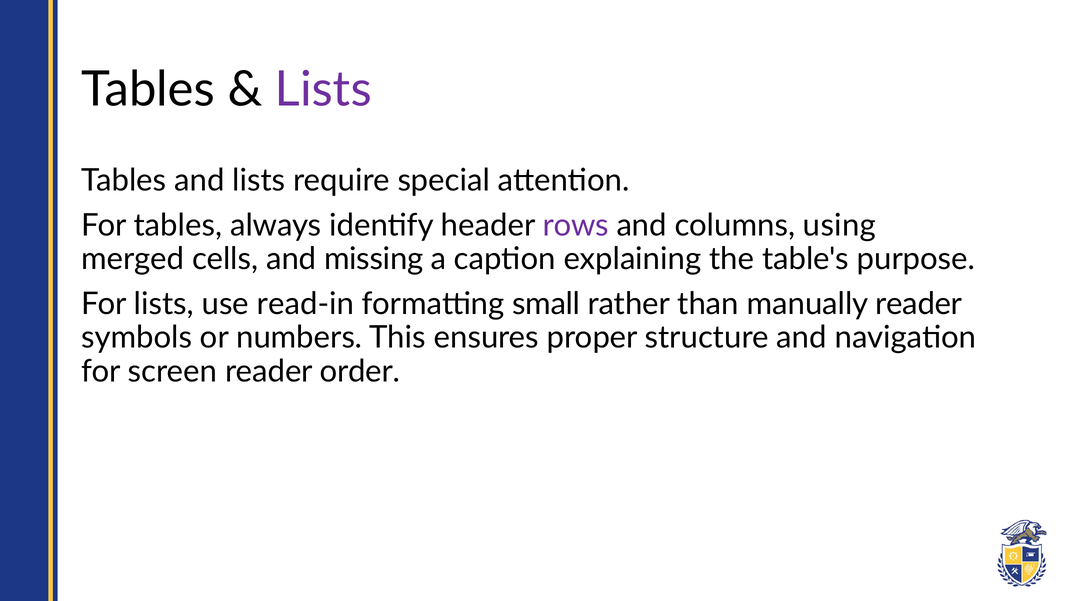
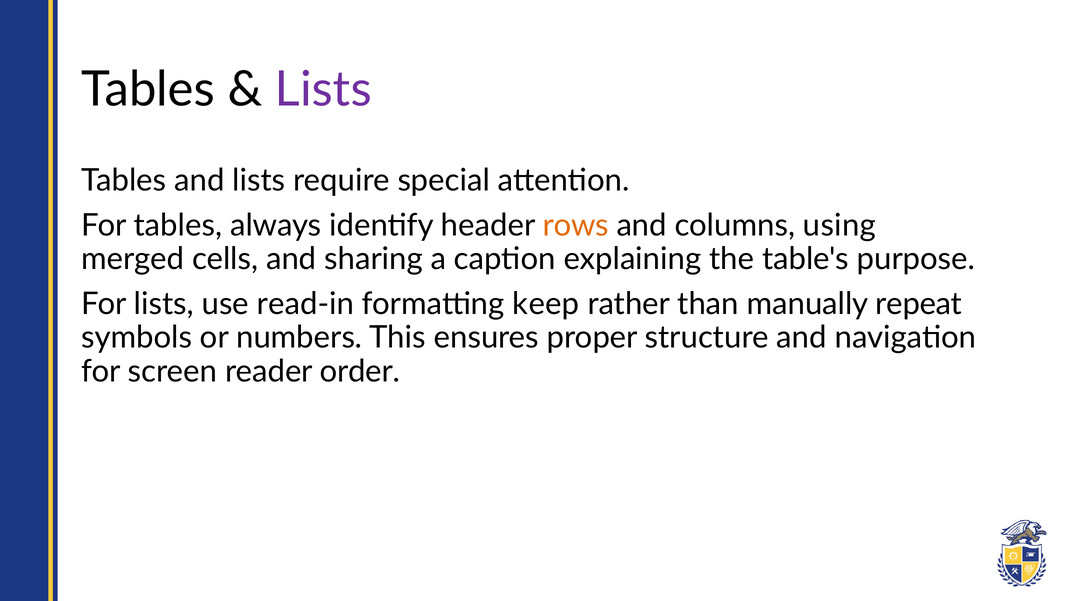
rows colour: purple -> orange
missing: missing -> sharing
small: small -> keep
manually reader: reader -> repeat
